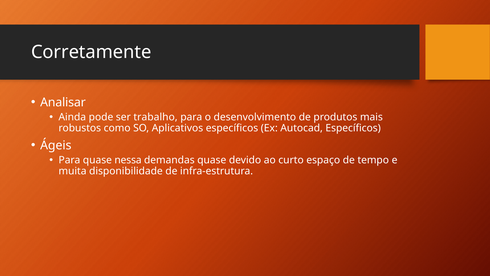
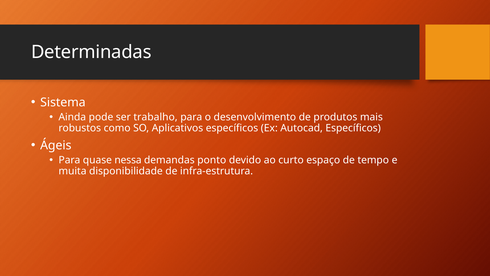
Corretamente: Corretamente -> Determinadas
Analisar: Analisar -> Sistema
demandas quase: quase -> ponto
